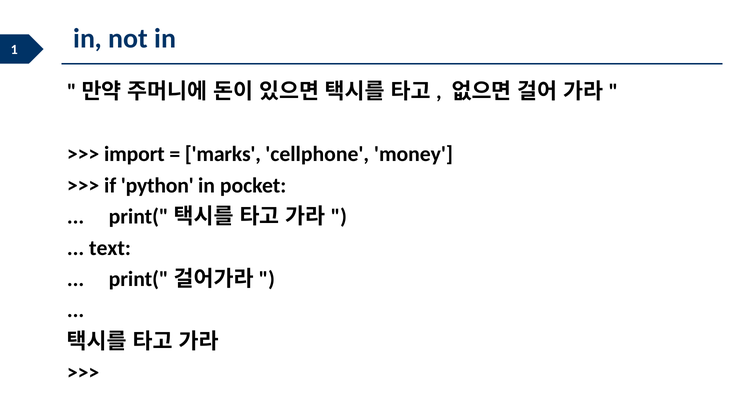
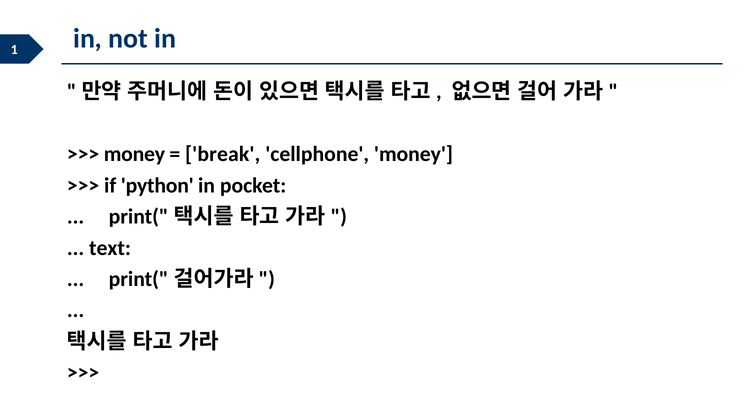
import at (134, 154): import -> money
marks: marks -> break
